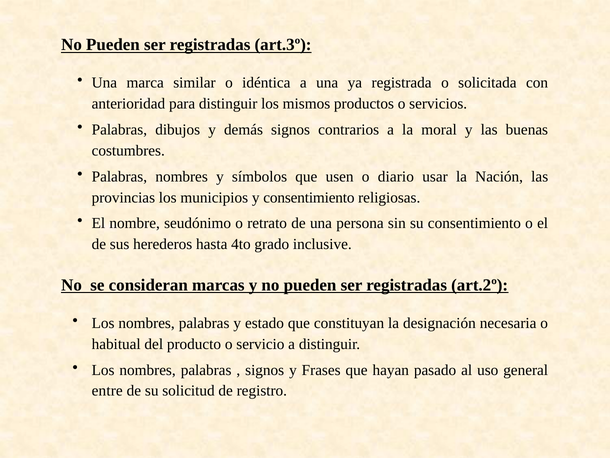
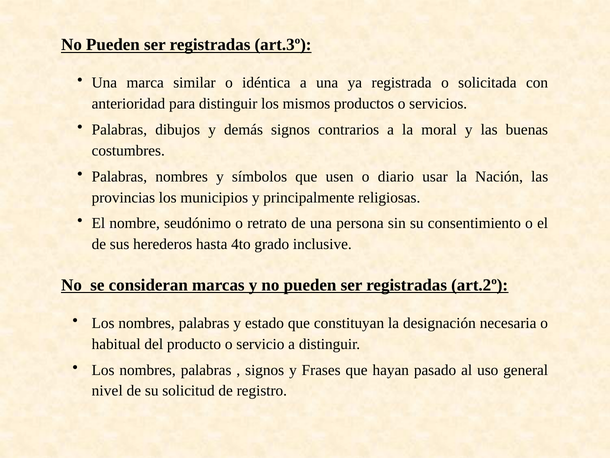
y consentimiento: consentimiento -> principalmente
entre: entre -> nivel
